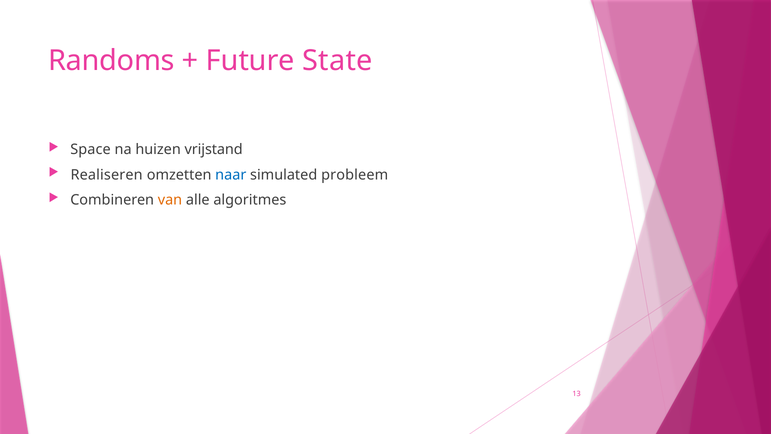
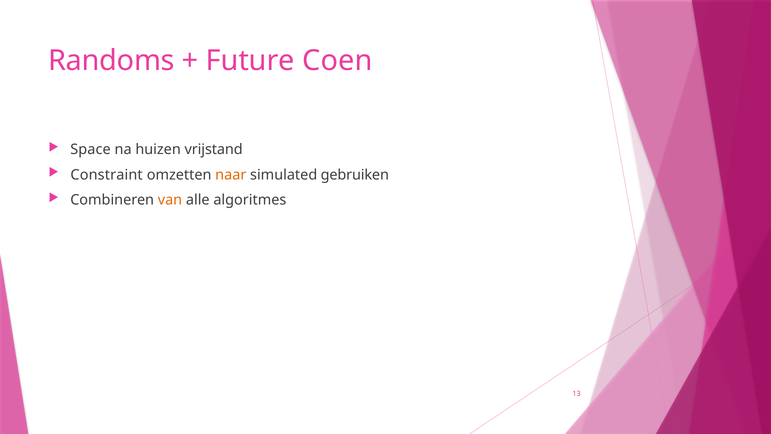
State: State -> Coen
Realiseren: Realiseren -> Constraint
naar colour: blue -> orange
probleem: probleem -> gebruiken
